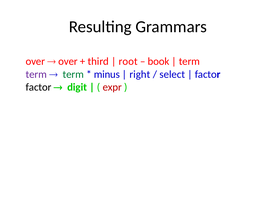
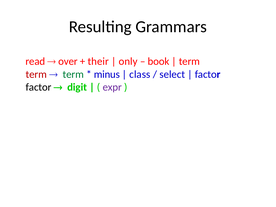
over at (35, 61): over -> read
third: third -> their
root: root -> only
term at (36, 74) colour: purple -> red
right: right -> class
expr colour: red -> purple
